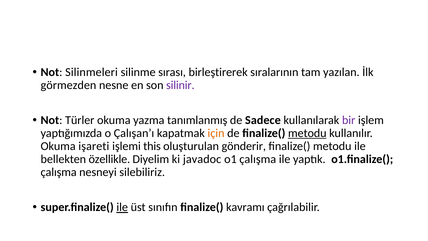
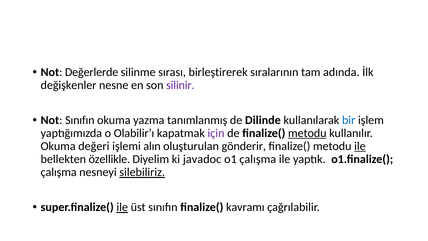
Silinmeleri: Silinmeleri -> Değerlerde
yazılan: yazılan -> adında
görmezden: görmezden -> değişkenler
Not Türler: Türler -> Sınıfın
Sadece: Sadece -> Dilinde
bir colour: purple -> blue
Çalışan’ı: Çalışan’ı -> Olabilir’ı
için colour: orange -> purple
işareti: işareti -> değeri
this: this -> alın
ile at (360, 146) underline: none -> present
silebiliriz underline: none -> present
